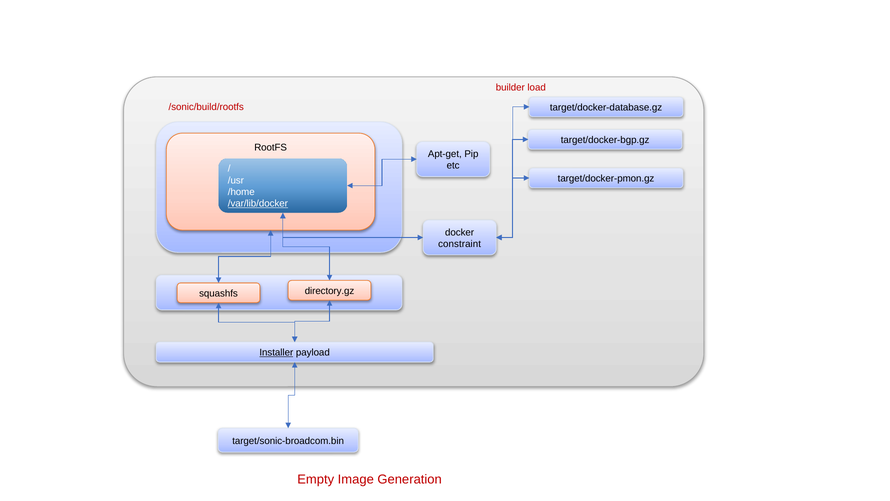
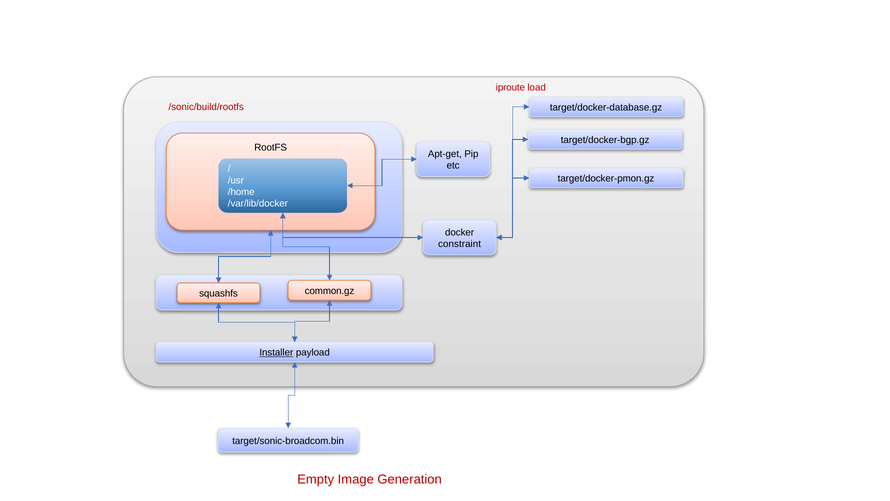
builder: builder -> iproute
/var/lib/docker underline: present -> none
directory.gz: directory.gz -> common.gz
